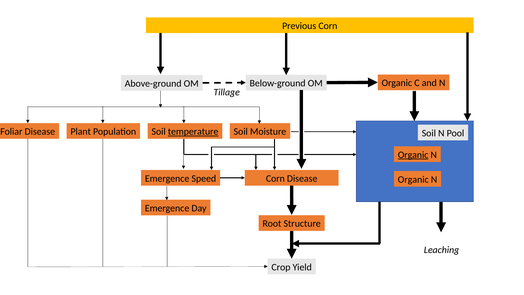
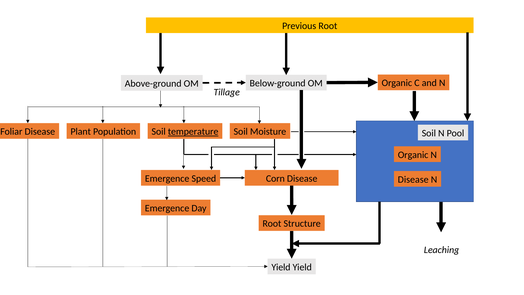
Previous Corn: Corn -> Root
Organic at (413, 155) underline: present -> none
Organic at (413, 179): Organic -> Disease
Crop at (281, 267): Crop -> Yield
